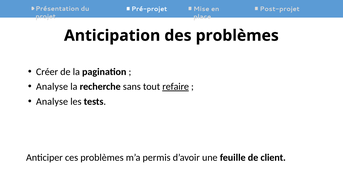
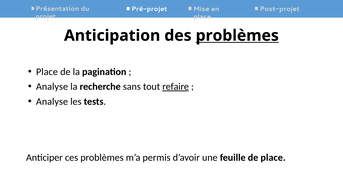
problèmes at (237, 36) underline: none -> present
Créer at (47, 72): Créer -> Place
de client: client -> place
